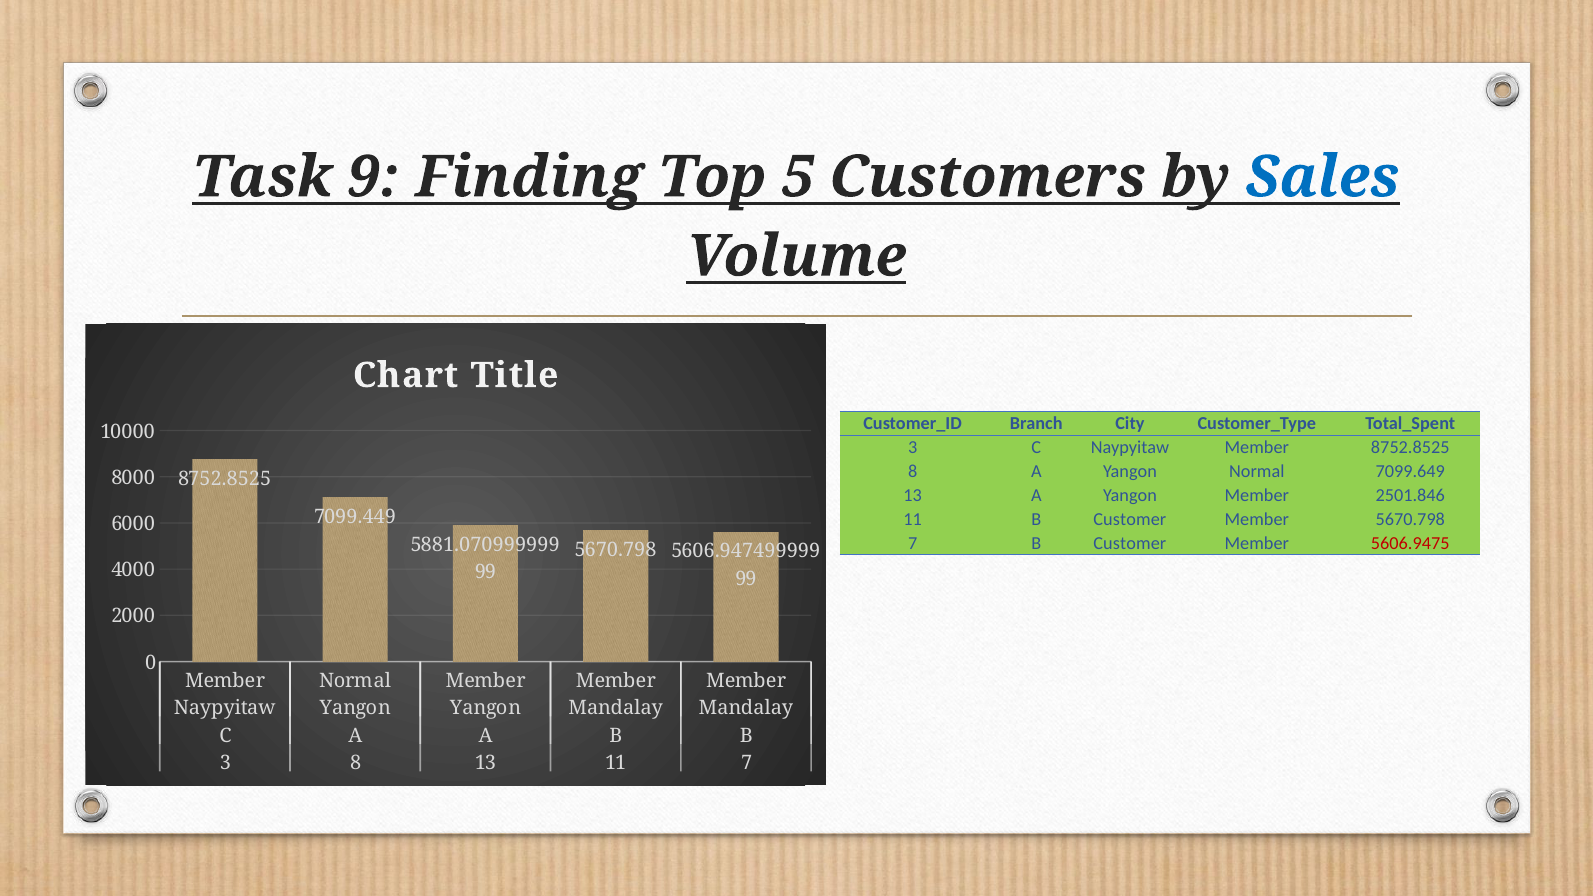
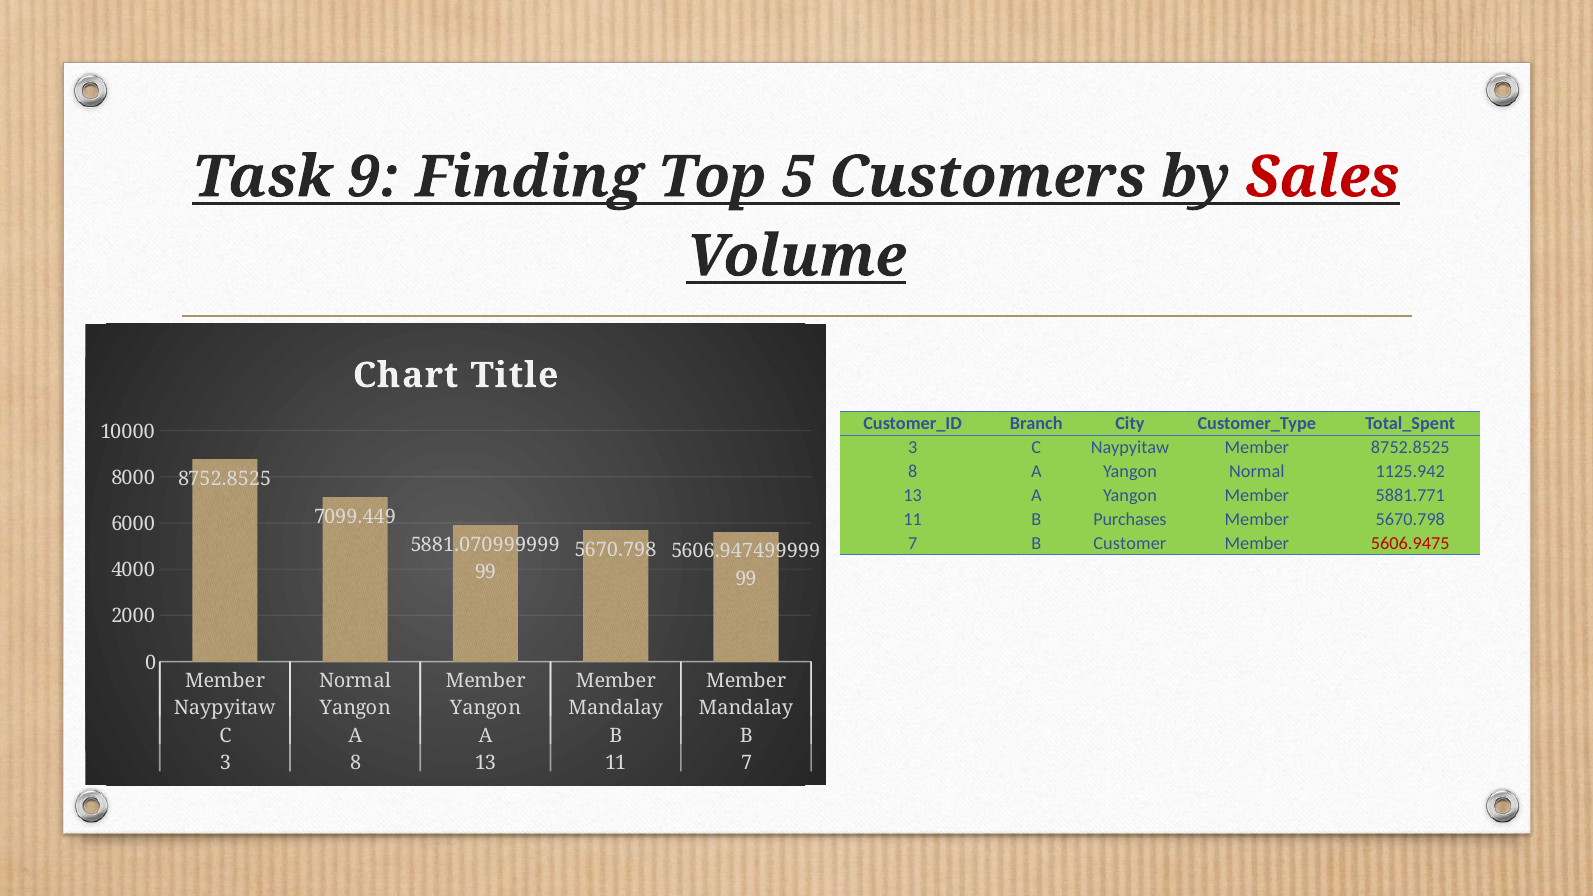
Sales colour: blue -> red
7099.649: 7099.649 -> 1125.942
2501.846: 2501.846 -> 5881.771
11 B Customer: Customer -> Purchases
